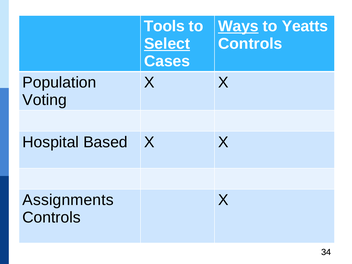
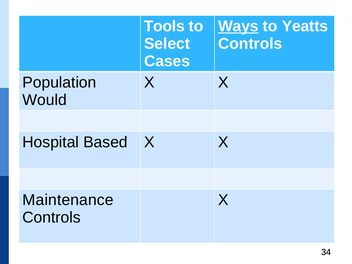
Select underline: present -> none
Voting: Voting -> Would
Assignments: Assignments -> Maintenance
